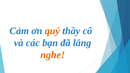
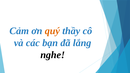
nghe colour: orange -> black
